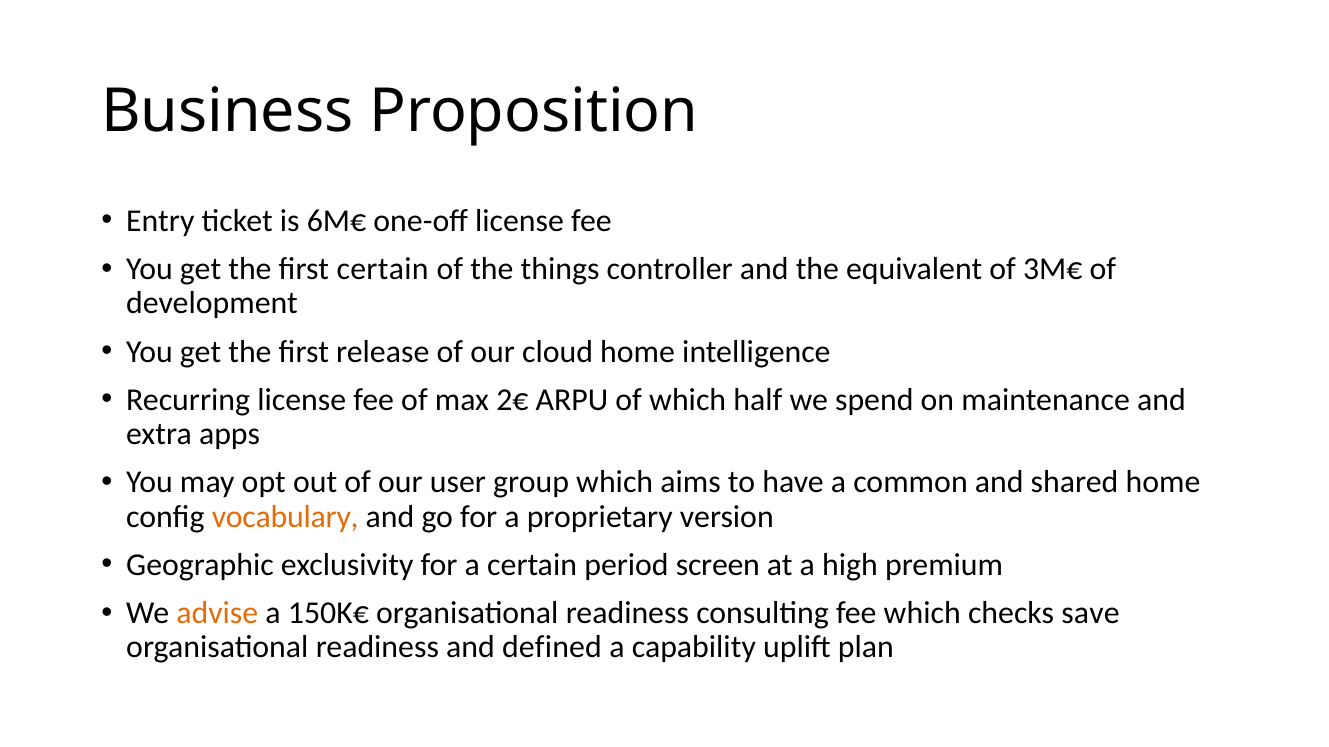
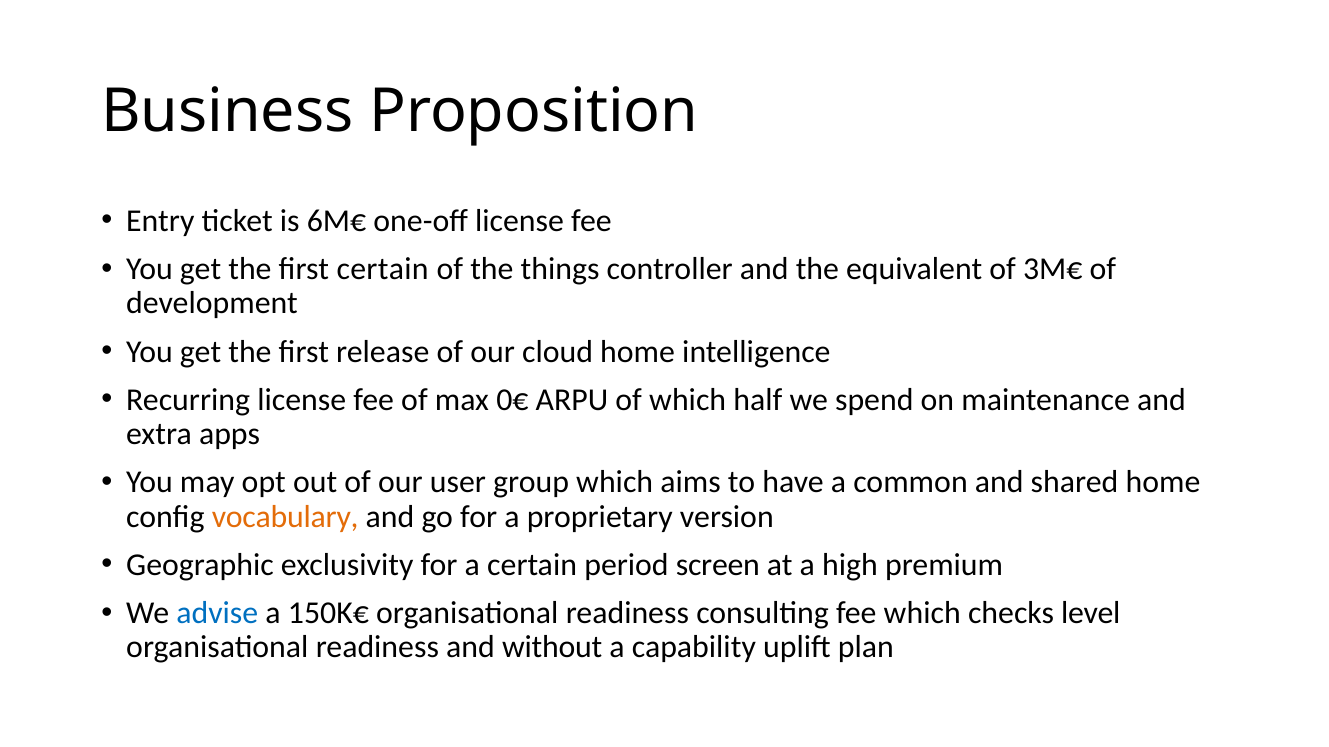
2€: 2€ -> 0€
advise colour: orange -> blue
save: save -> level
defined: defined -> without
